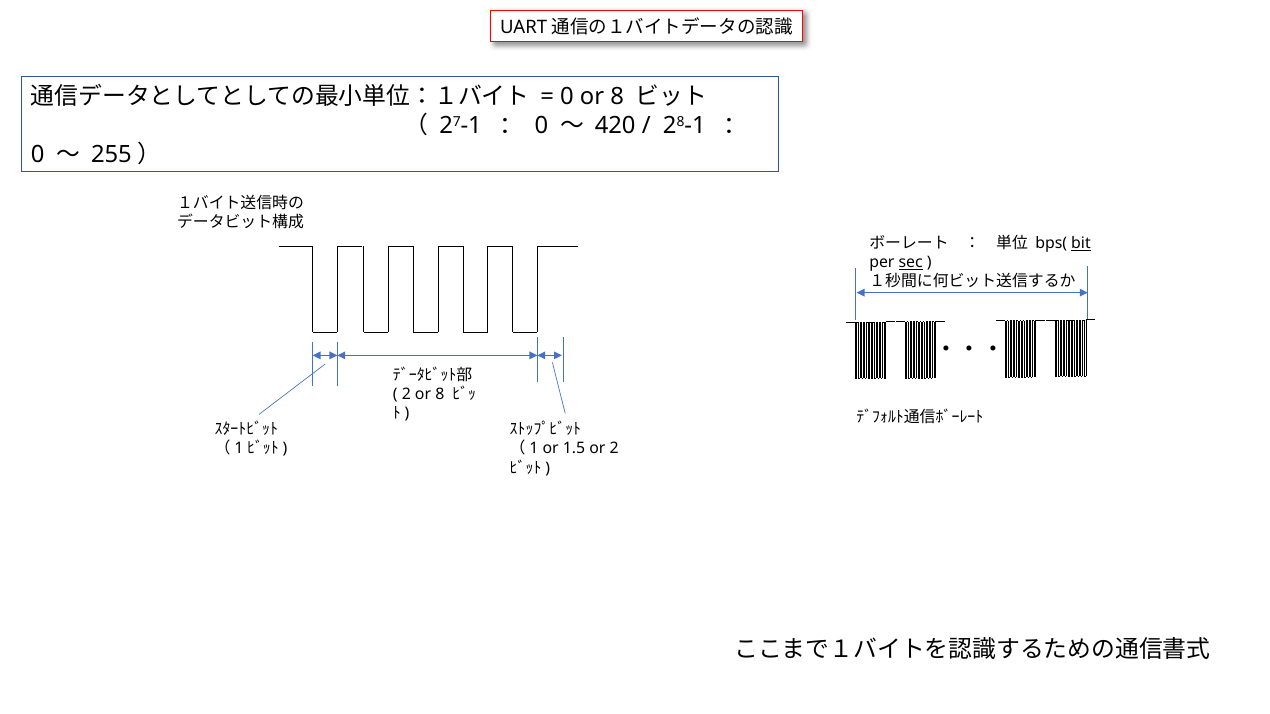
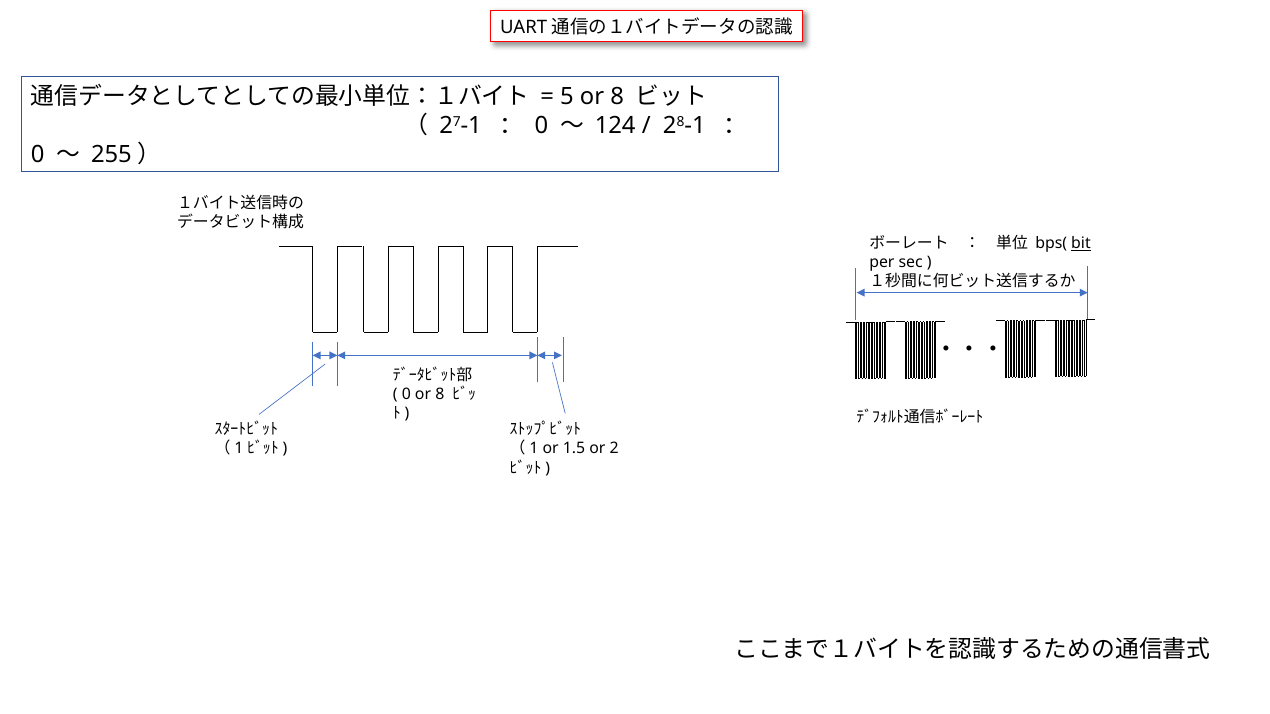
0 at (567, 97): 0 -> 5
420: 420 -> 124
sec underline: present -> none
2 at (406, 395): 2 -> 0
